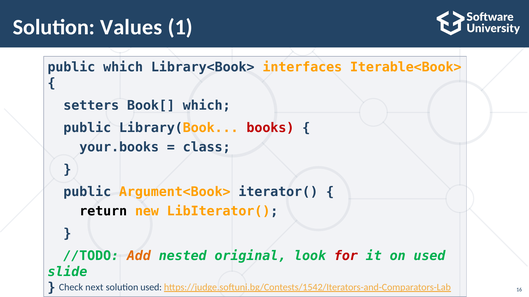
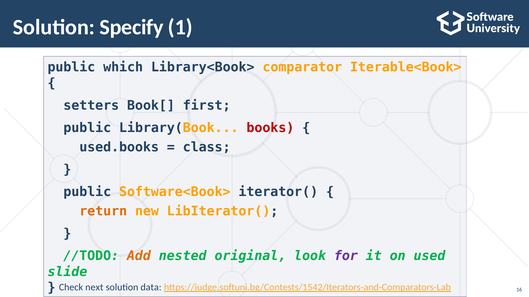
Values: Values -> Specify
interfaces: interfaces -> comparator
Book[ which: which -> first
your.books: your.books -> used.books
Argument<Book>: Argument<Book> -> Software<Book>
return colour: black -> orange
for colour: red -> purple
solution used: used -> data
